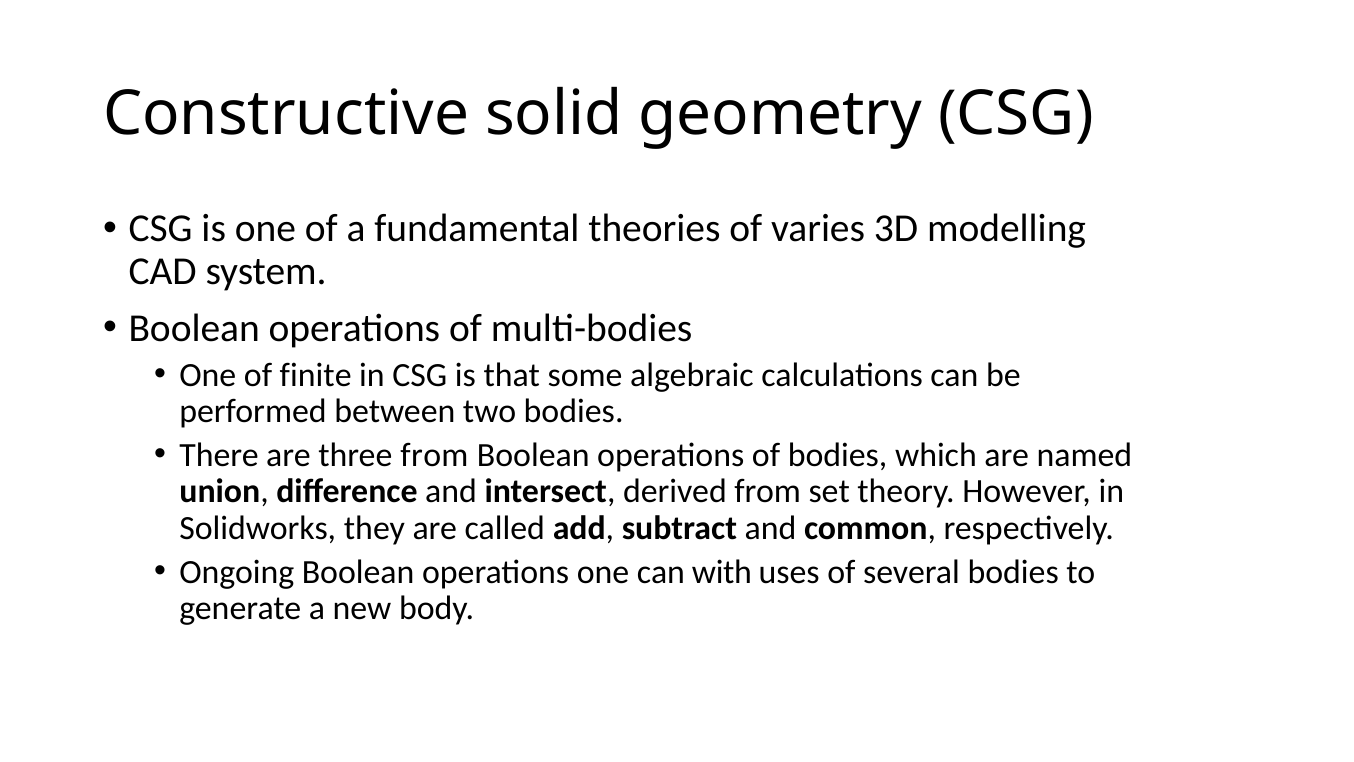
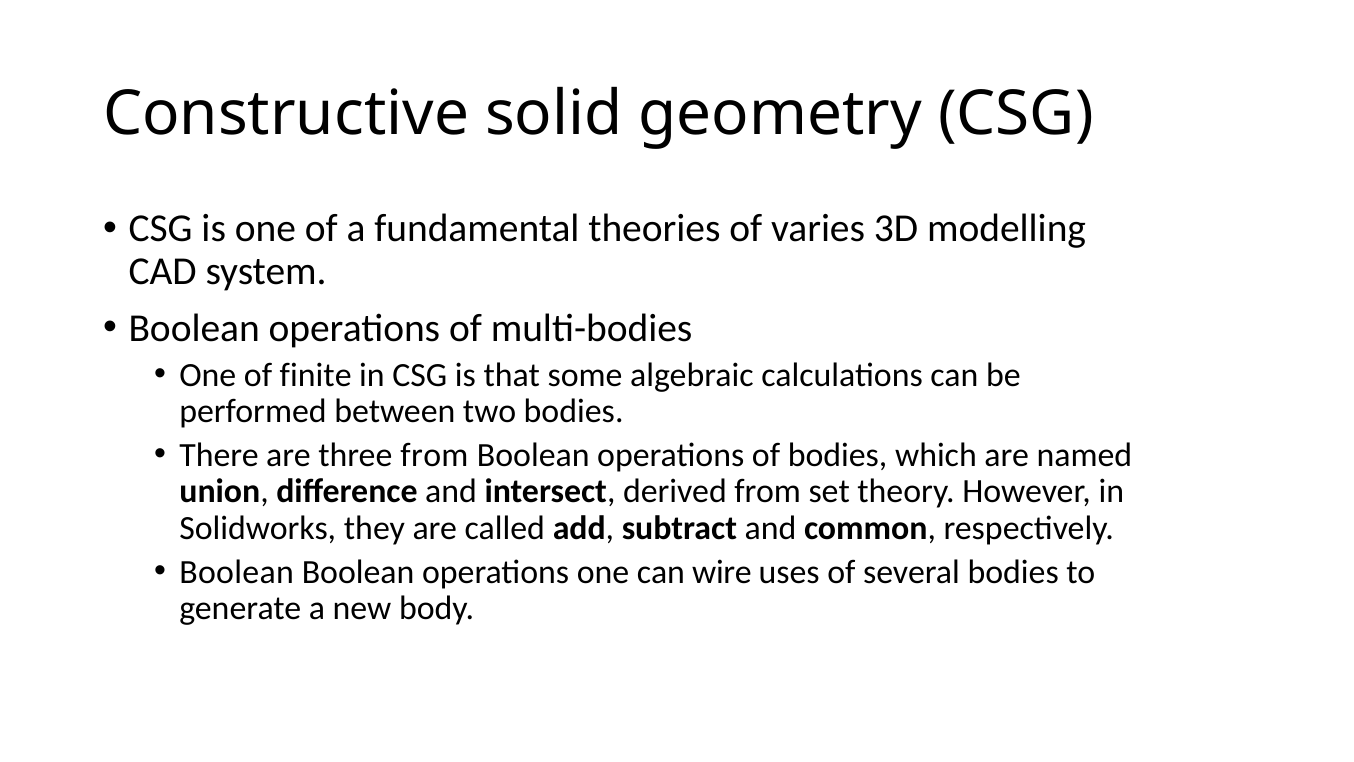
Ongoing at (237, 572): Ongoing -> Boolean
with: with -> wire
